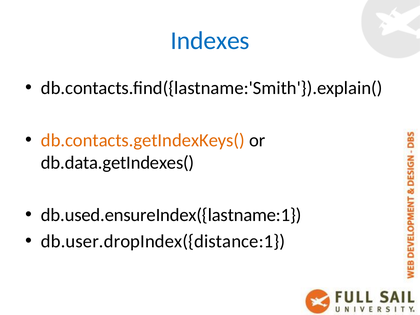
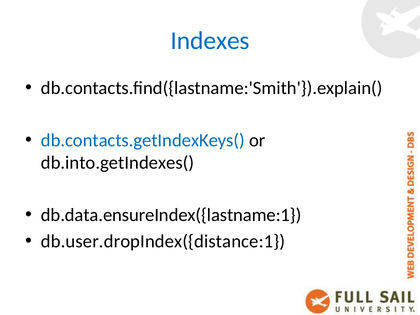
db.contacts.getIndexKeys( colour: orange -> blue
db.data.getIndexes(: db.data.getIndexes( -> db.into.getIndexes(
db.used.ensureIndex({lastname:1: db.used.ensureIndex({lastname:1 -> db.data.ensureIndex({lastname:1
